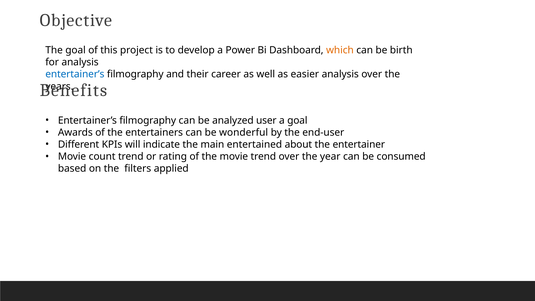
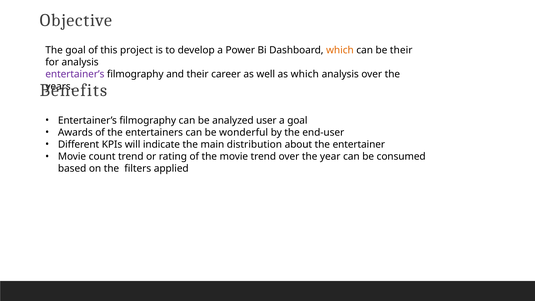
be birth: birth -> their
entertainer’s at (75, 74) colour: blue -> purple
as easier: easier -> which
entertained: entertained -> distribution
